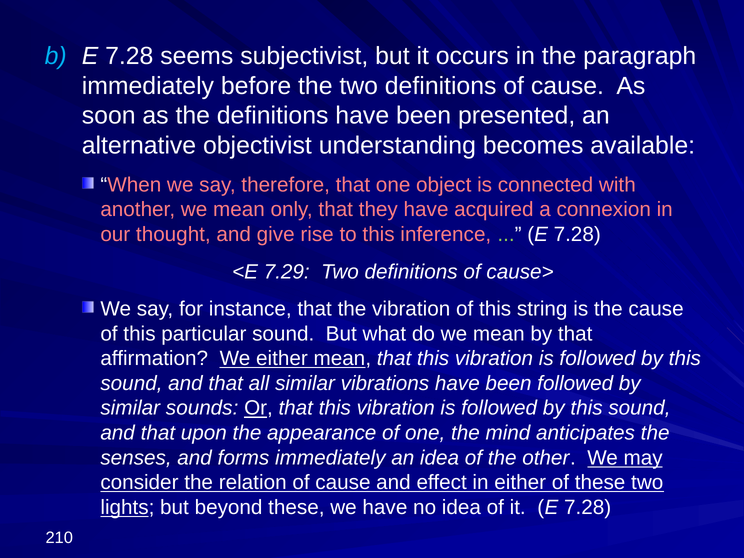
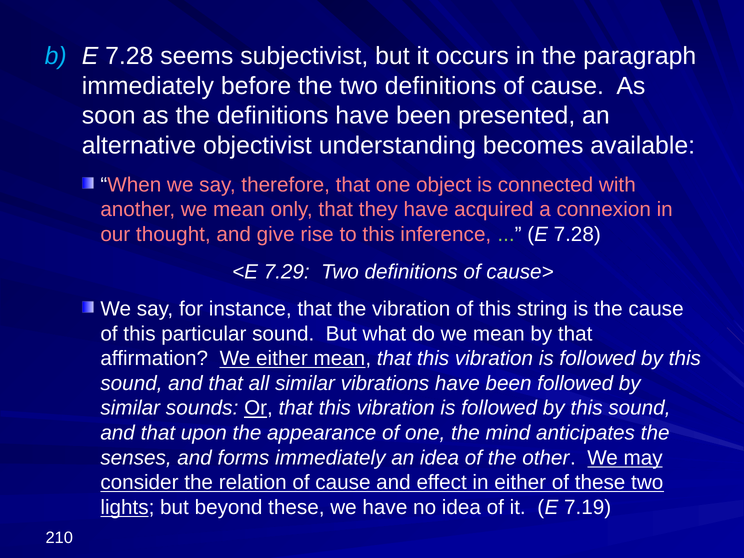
it E 7.28: 7.28 -> 7.19
